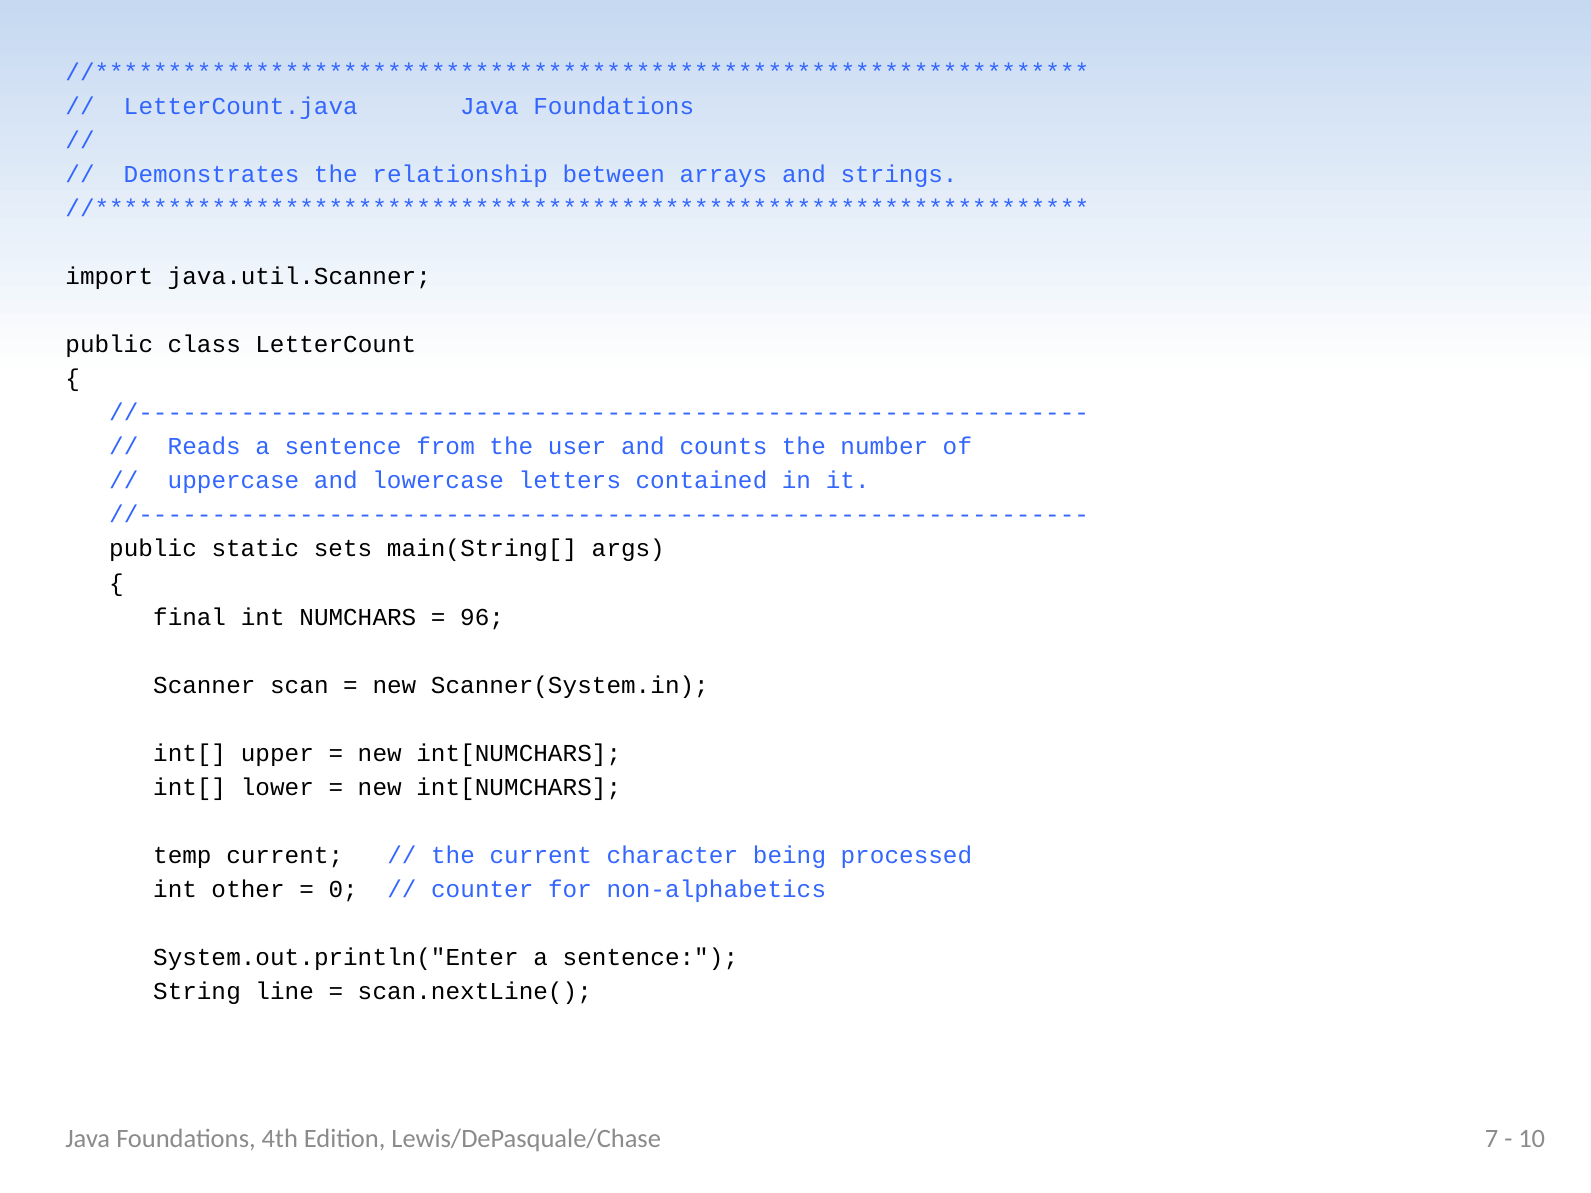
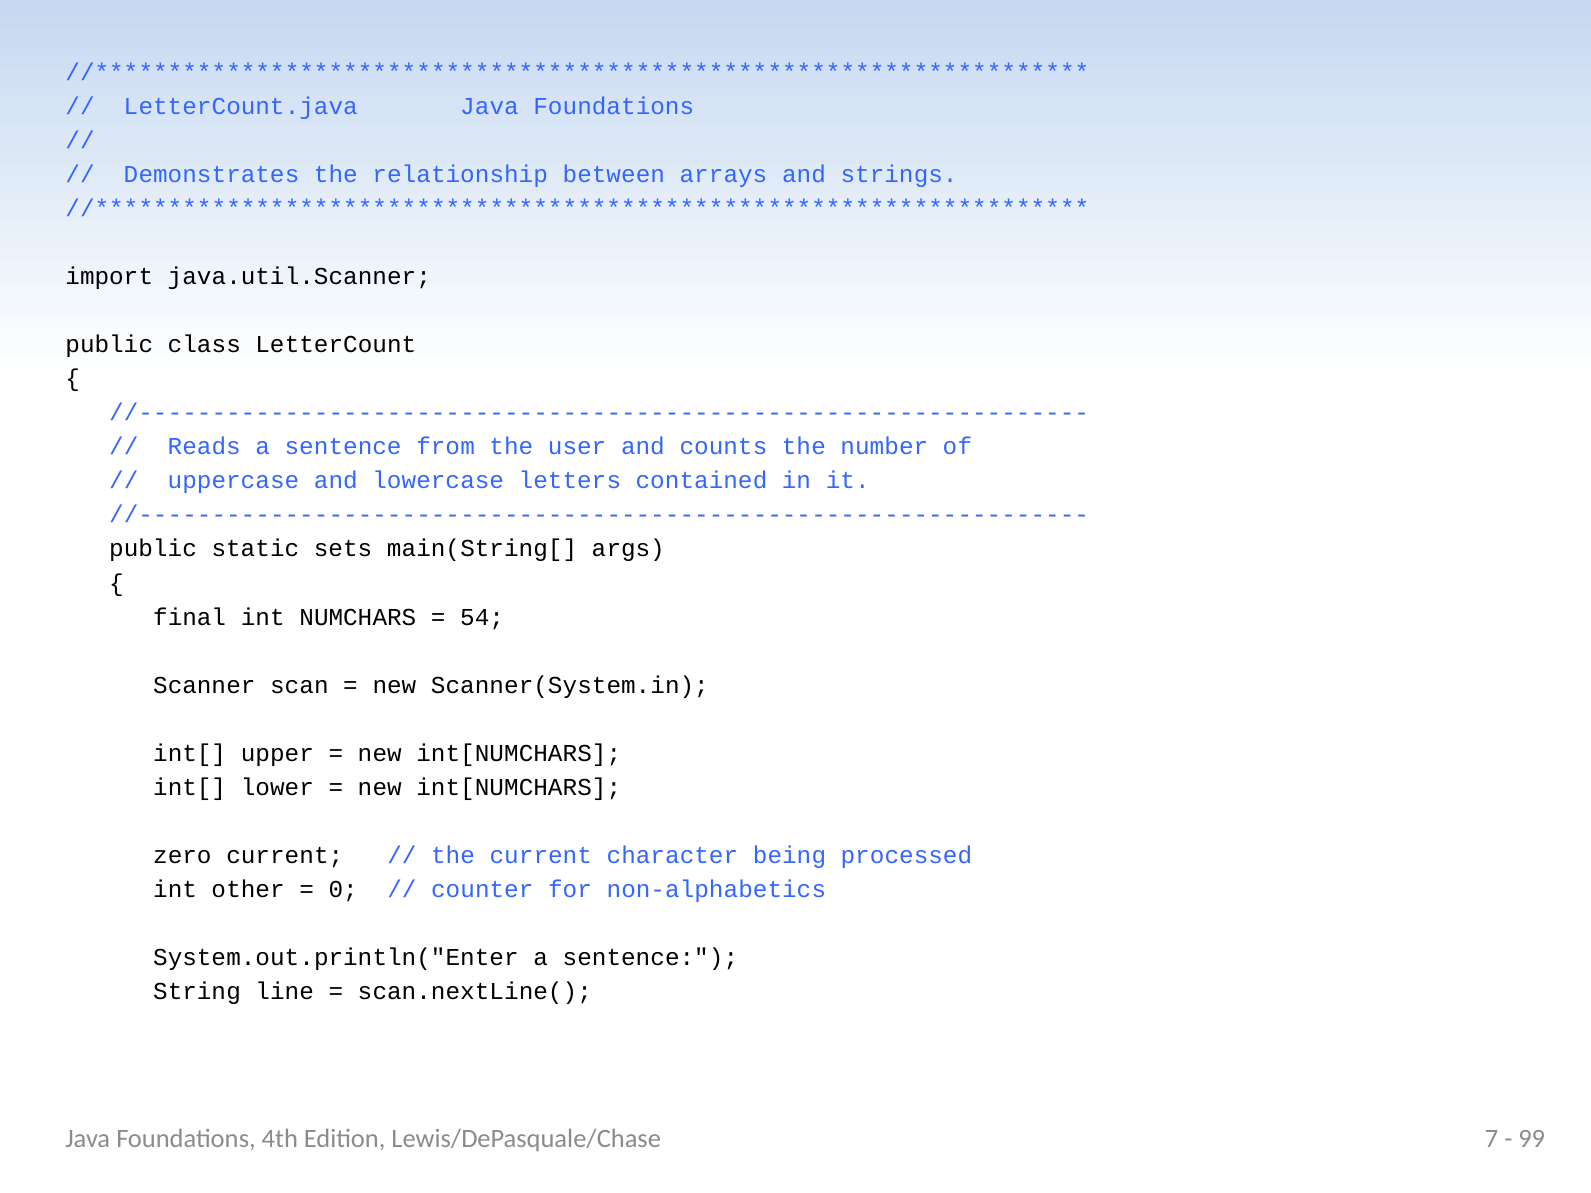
96: 96 -> 54
temp: temp -> zero
10: 10 -> 99
